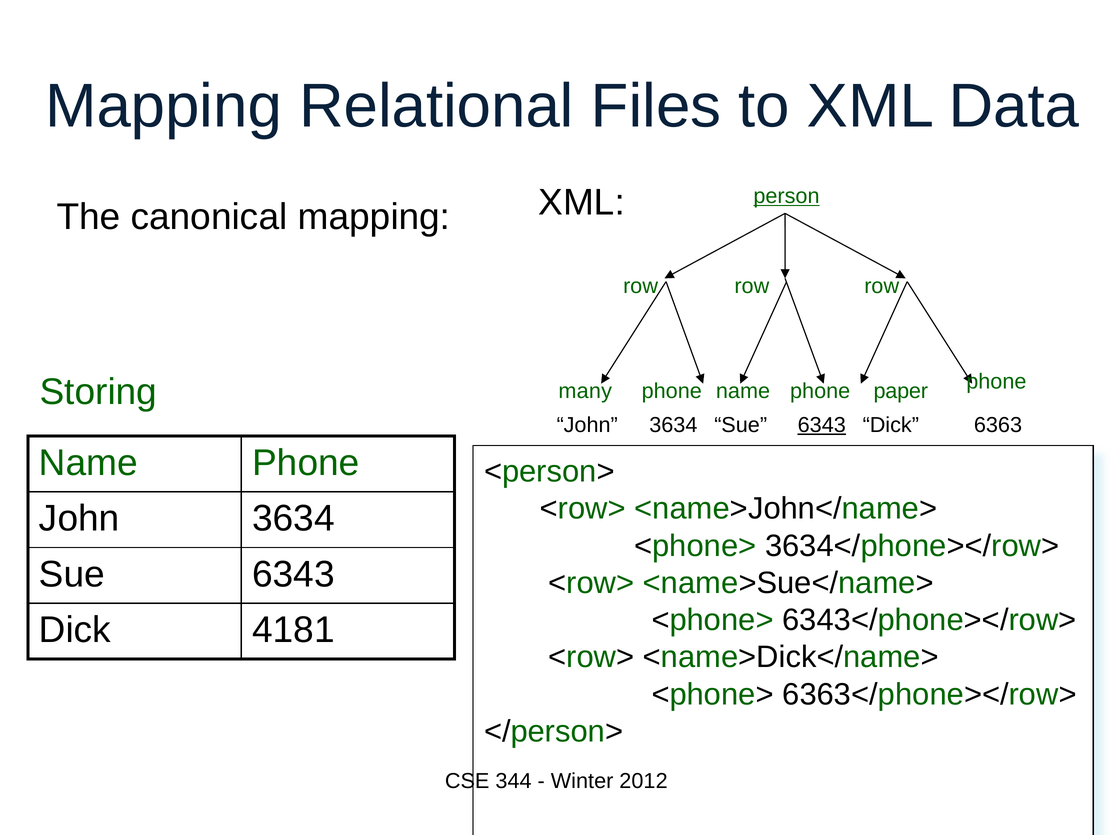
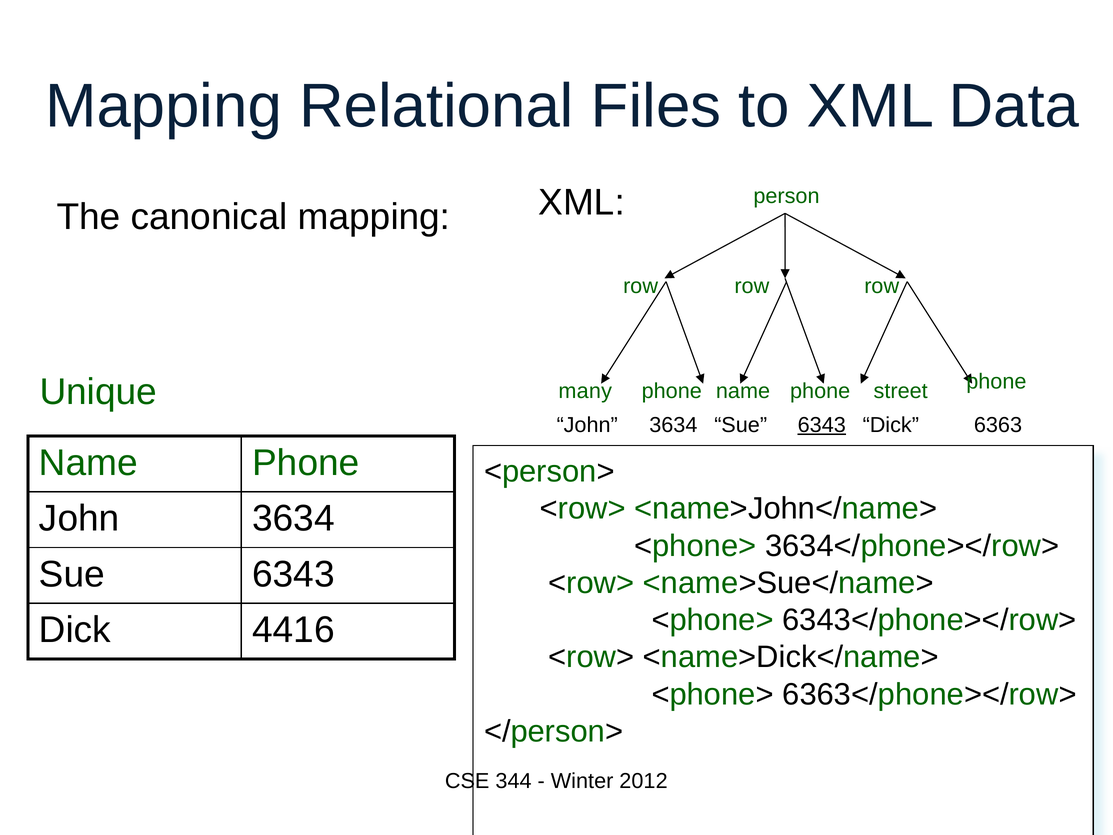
person underline: present -> none
Storing: Storing -> Unique
paper: paper -> street
4181: 4181 -> 4416
